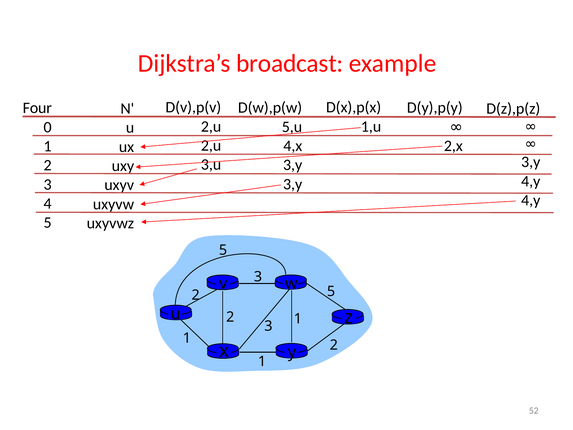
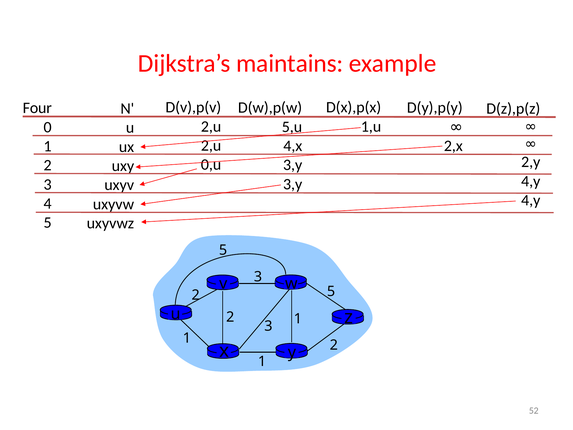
broadcast: broadcast -> maintains
3,y at (531, 162): 3,y -> 2,y
3,u: 3,u -> 0,u
